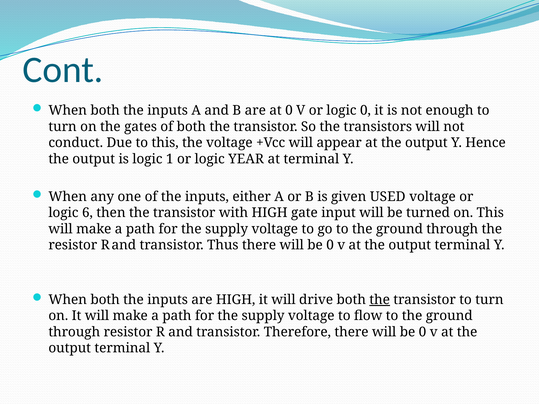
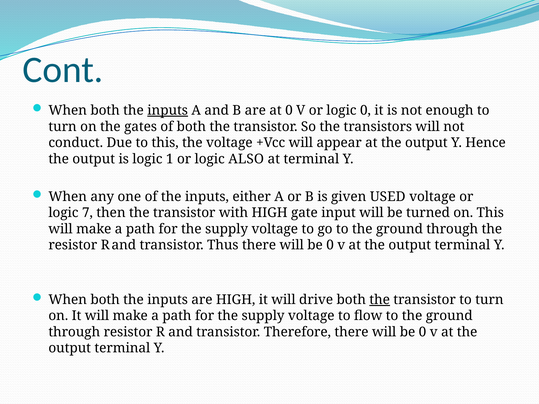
inputs at (168, 111) underline: none -> present
YEAR: YEAR -> ALSO
6: 6 -> 7
